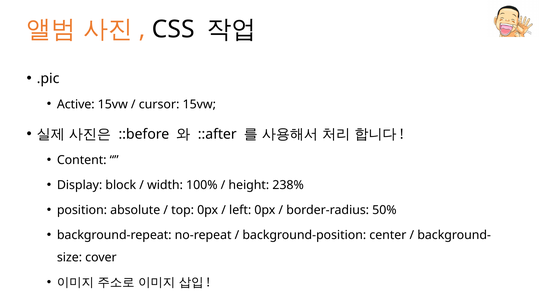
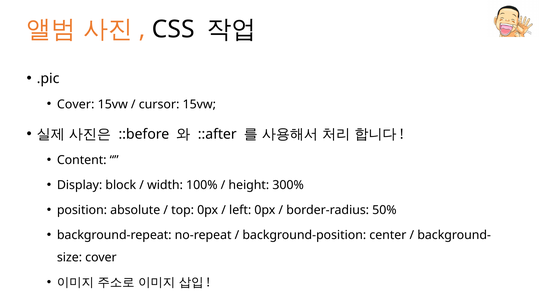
Active at (76, 104): Active -> Cover
238%: 238% -> 300%
